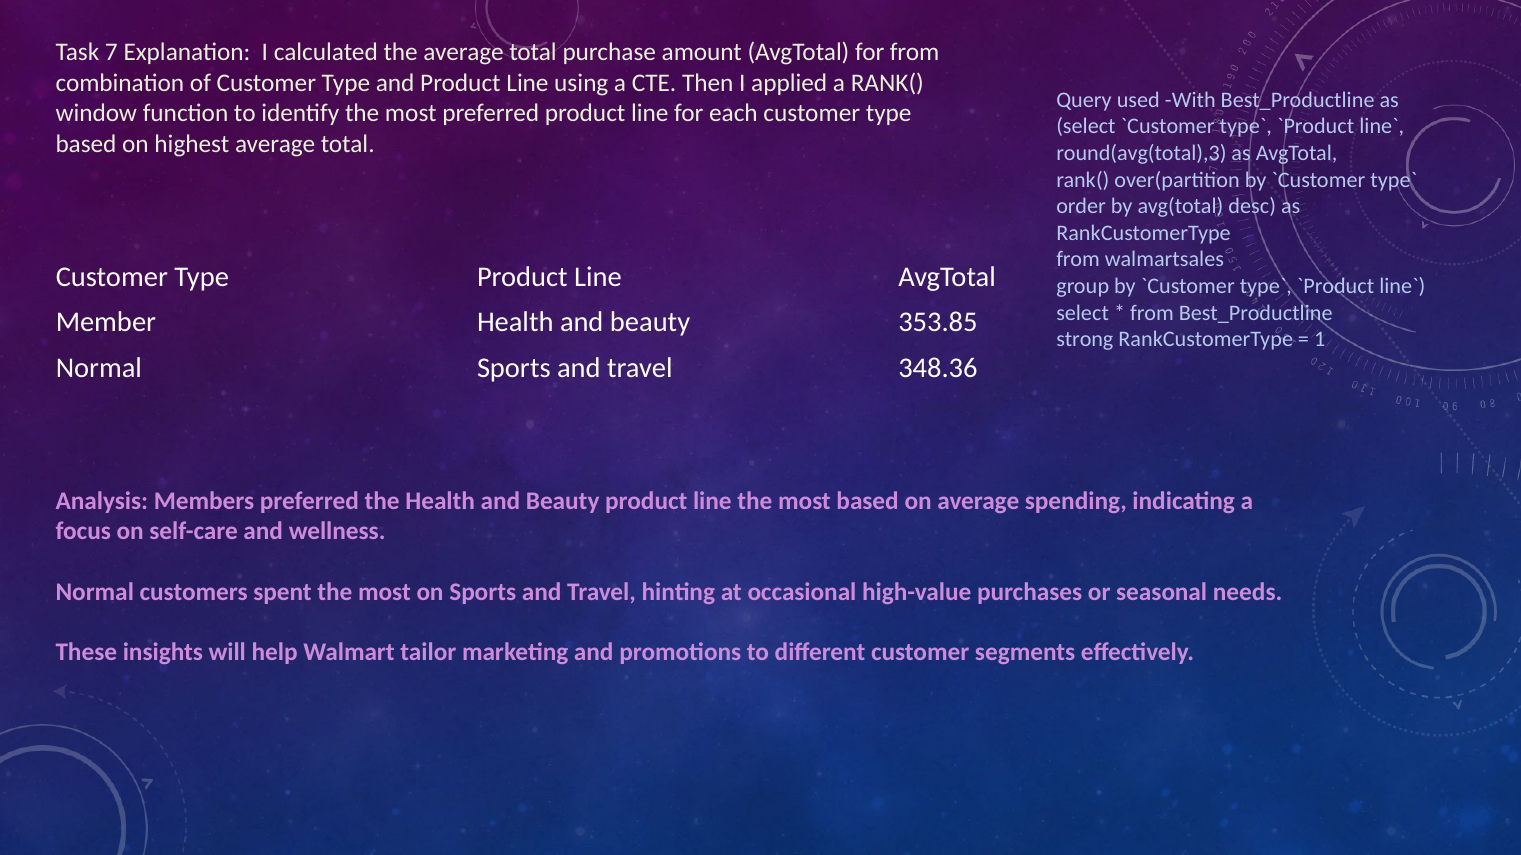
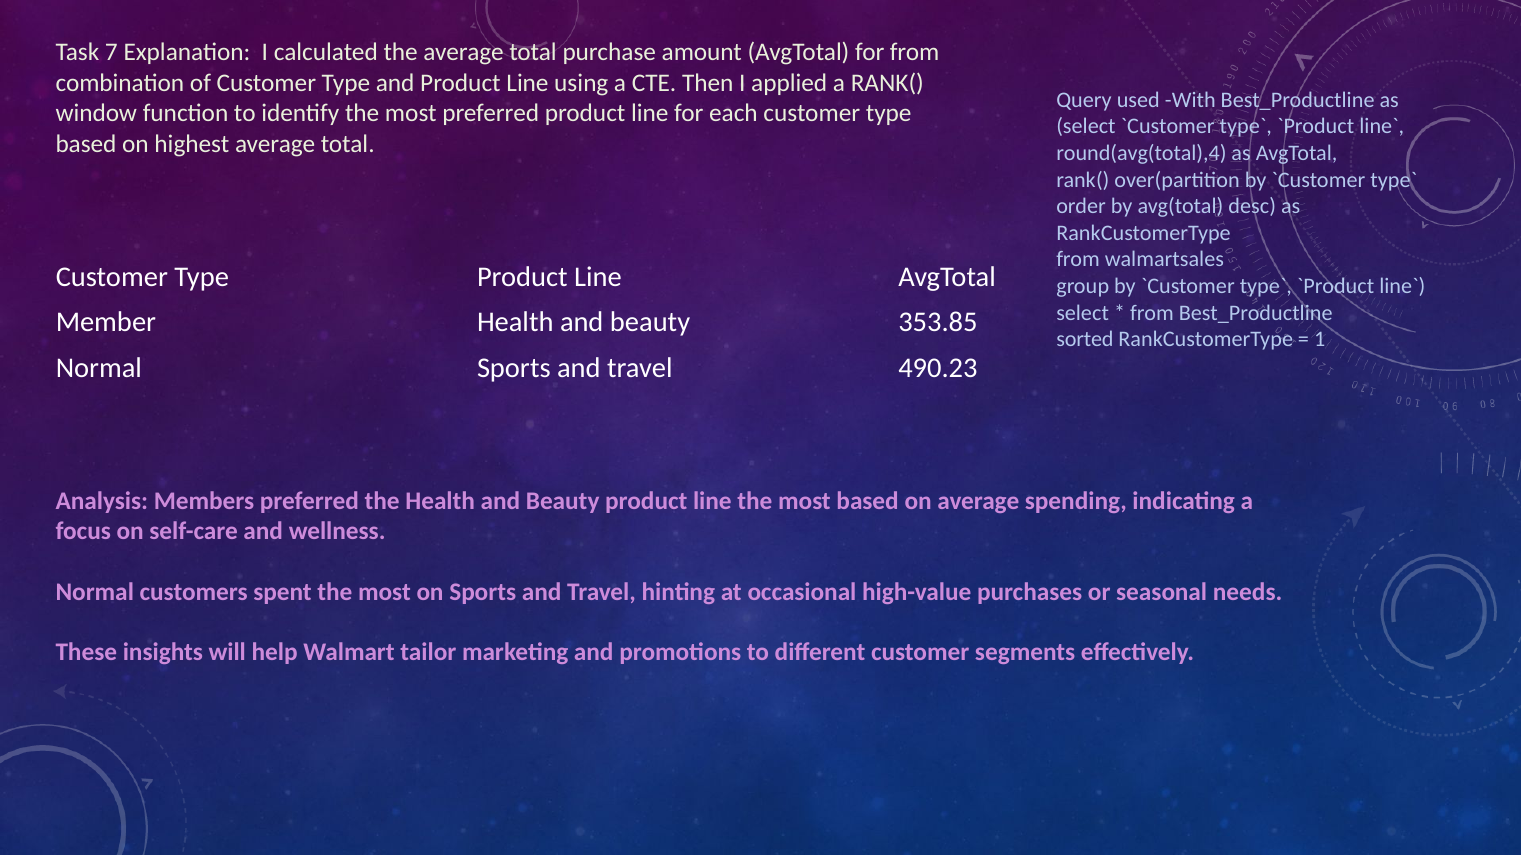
round(avg(total),3: round(avg(total),3 -> round(avg(total),4
strong: strong -> sorted
348.36: 348.36 -> 490.23
